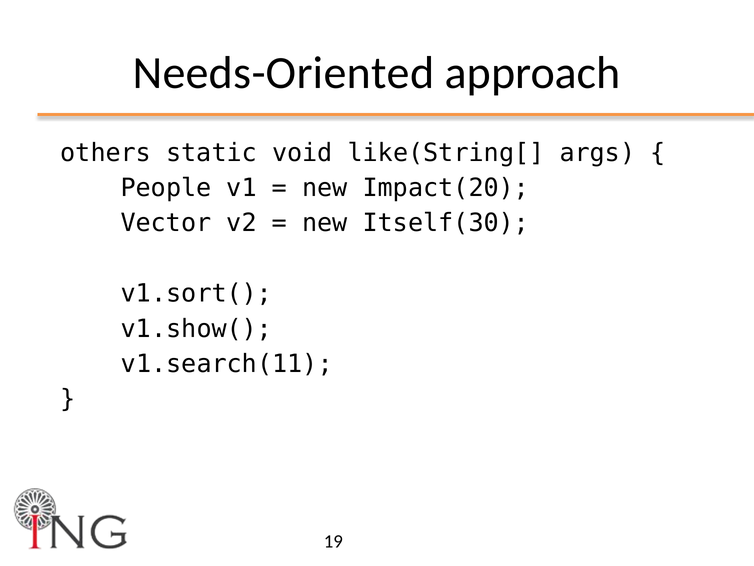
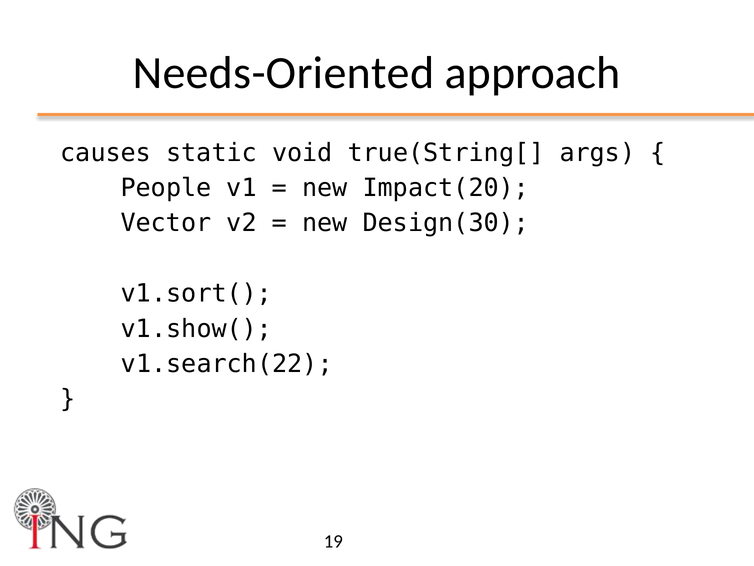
others: others -> causes
like(String[: like(String[ -> true(String[
Itself(30: Itself(30 -> Design(30
v1.search(11: v1.search(11 -> v1.search(22
